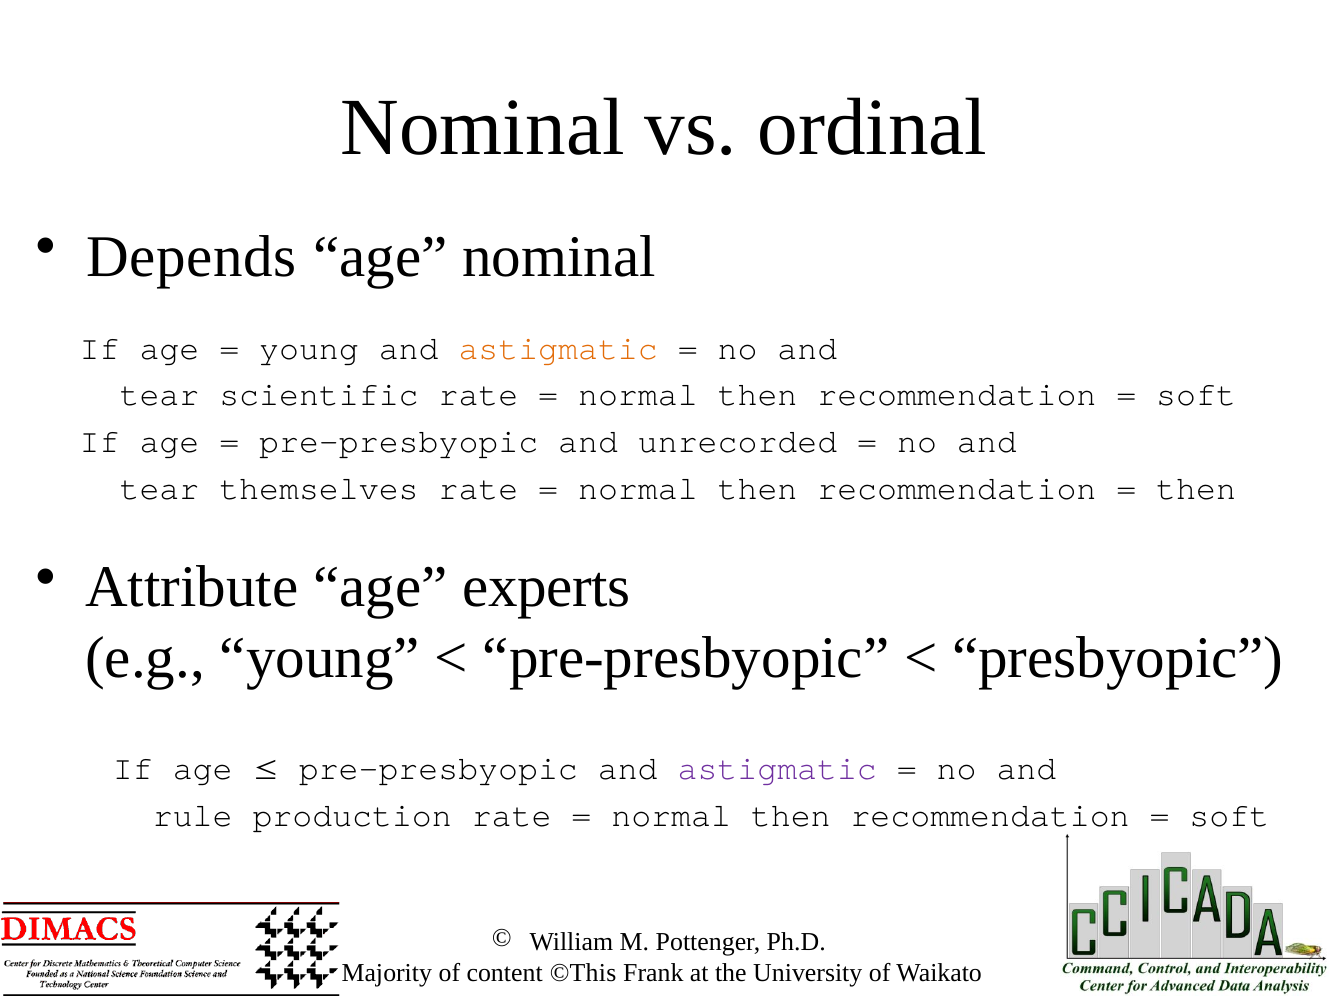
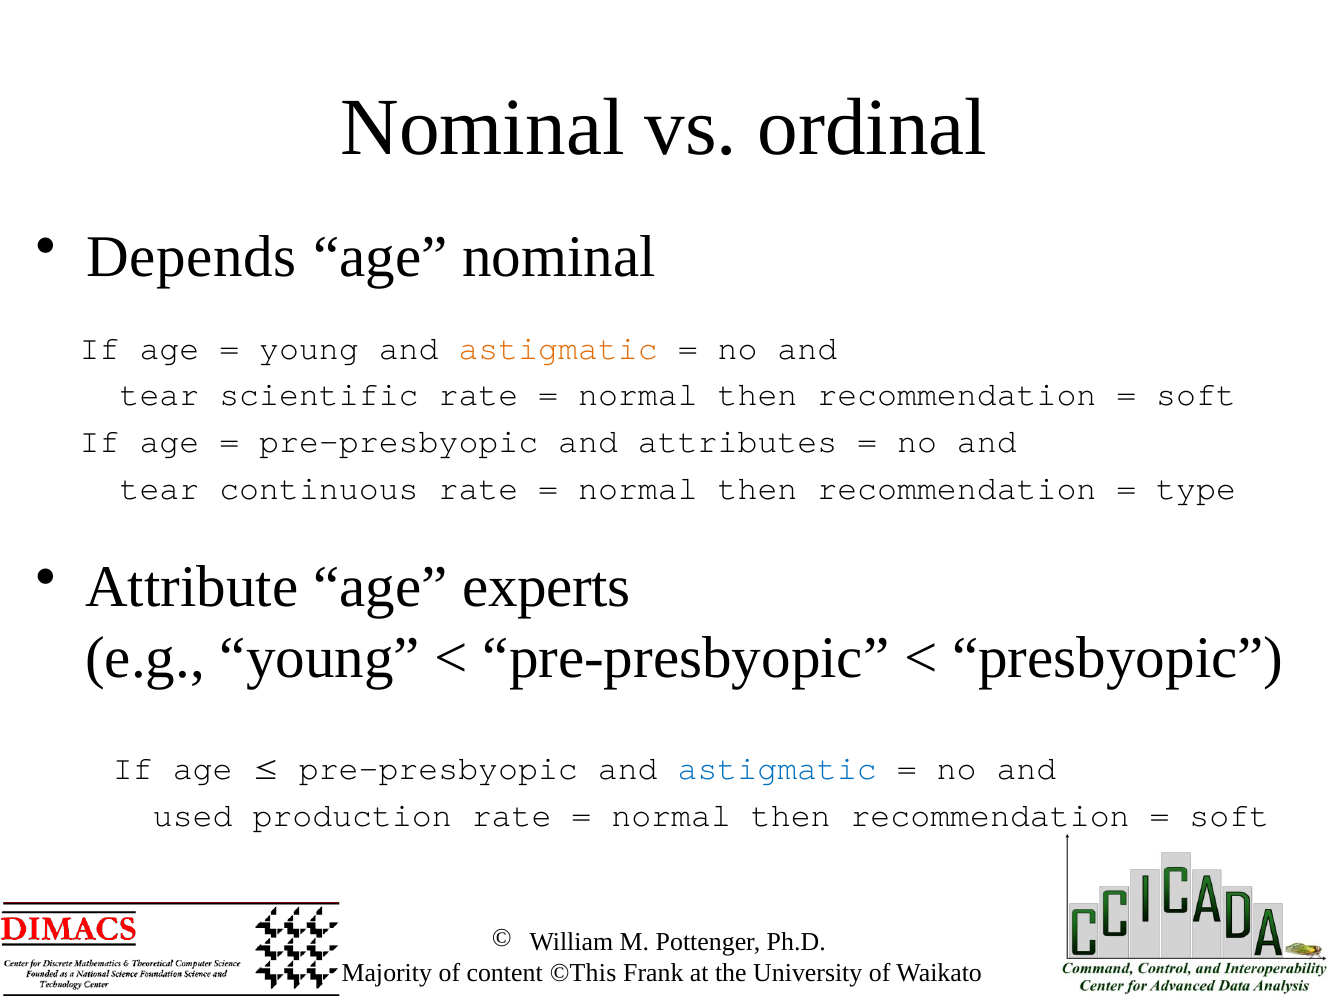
unrecorded: unrecorded -> attributes
themselves: themselves -> continuous
then at (1196, 489): then -> type
astigmatic at (777, 769) colour: purple -> blue
rule: rule -> used
